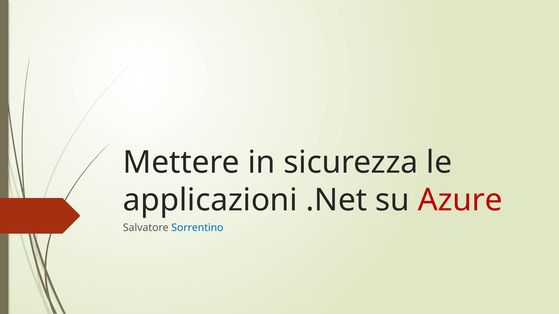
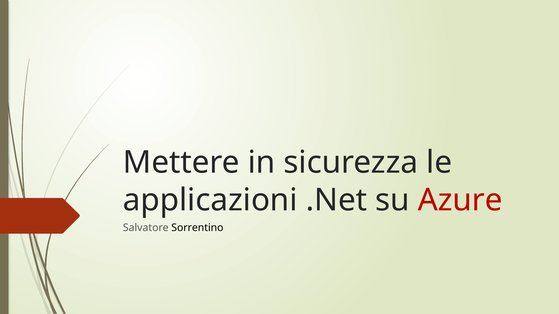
Sorrentino colour: blue -> black
